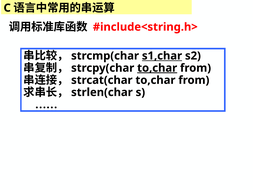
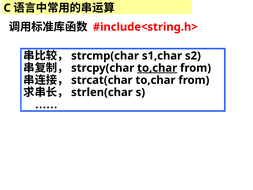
s1,char underline: present -> none
